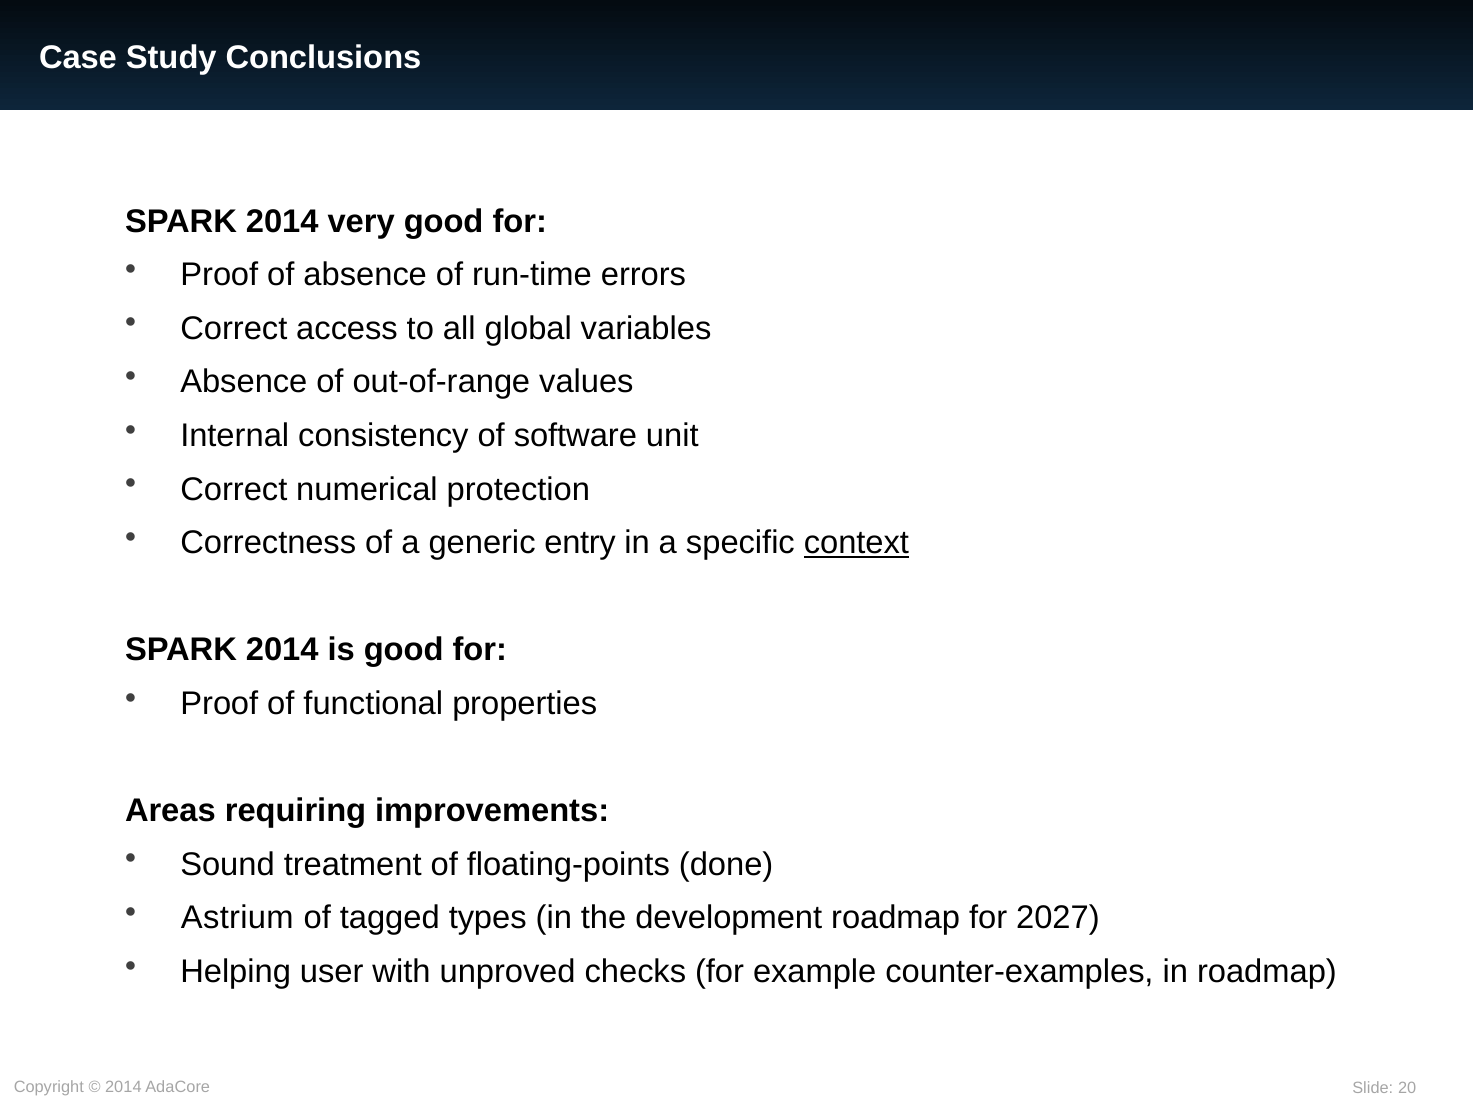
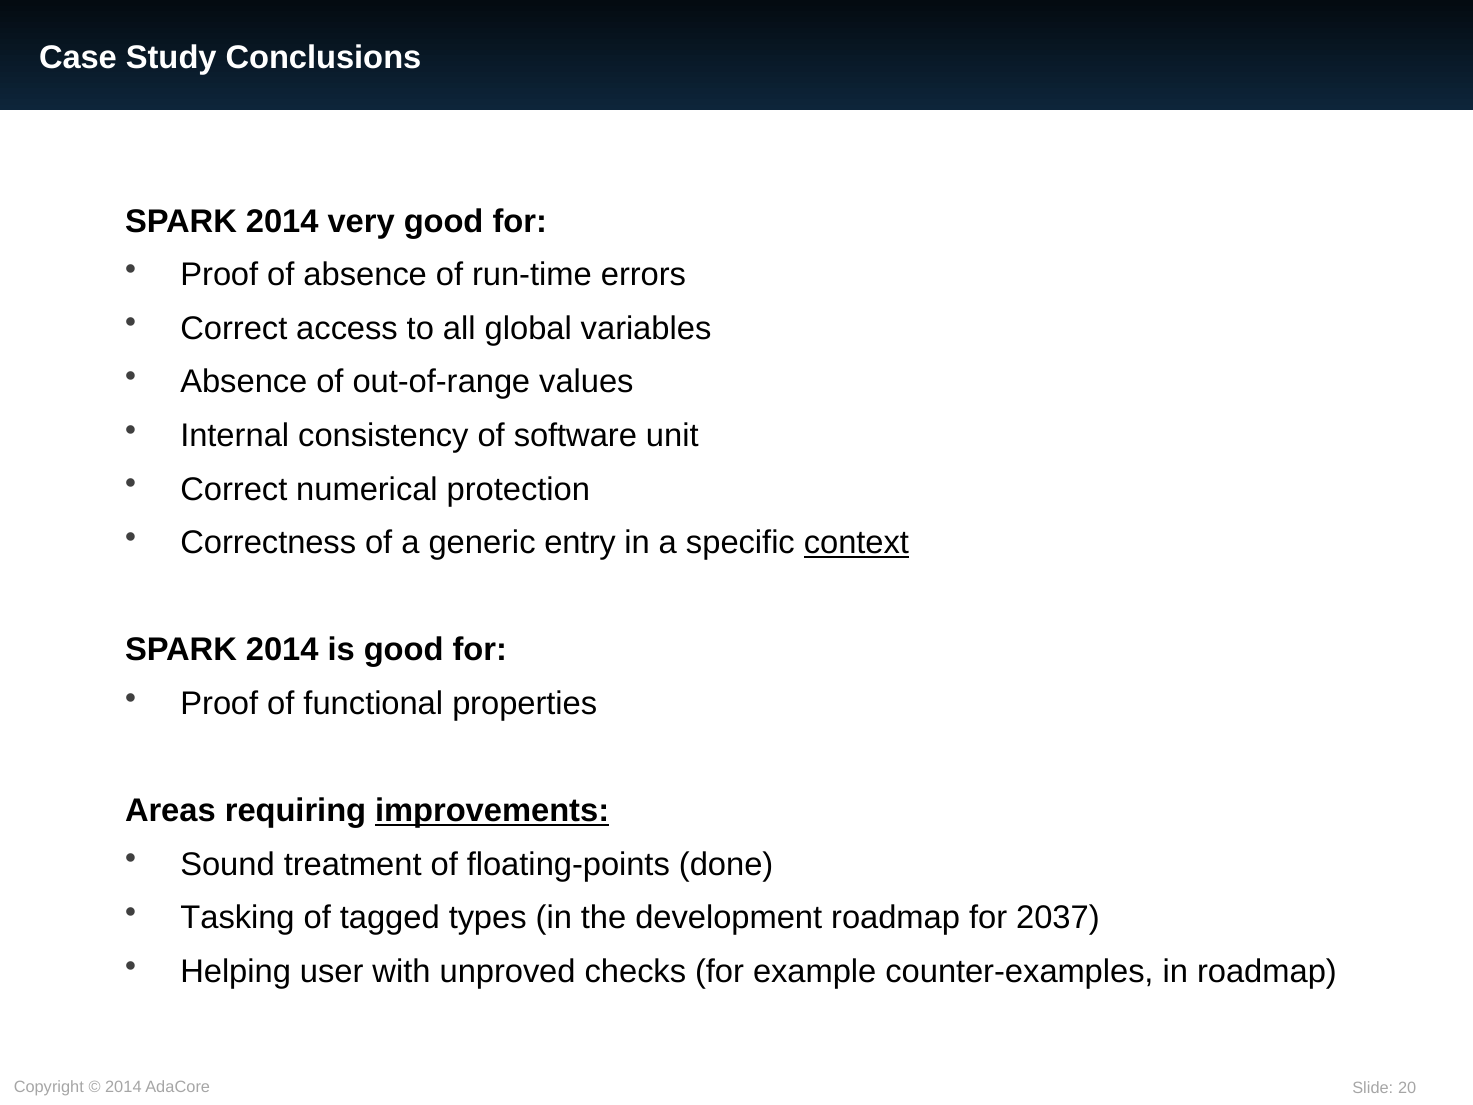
improvements underline: none -> present
Astrium: Astrium -> Tasking
2027: 2027 -> 2037
